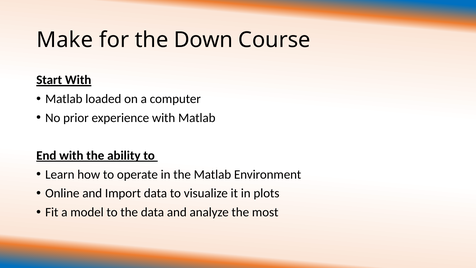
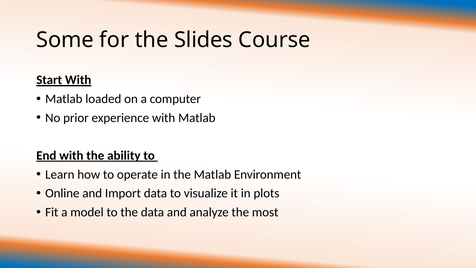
Make: Make -> Some
Down: Down -> Slides
